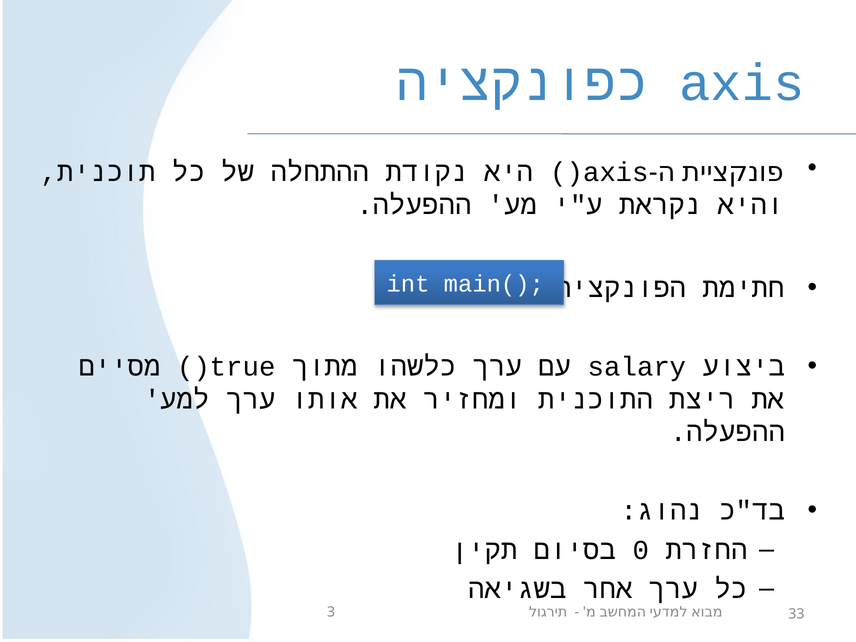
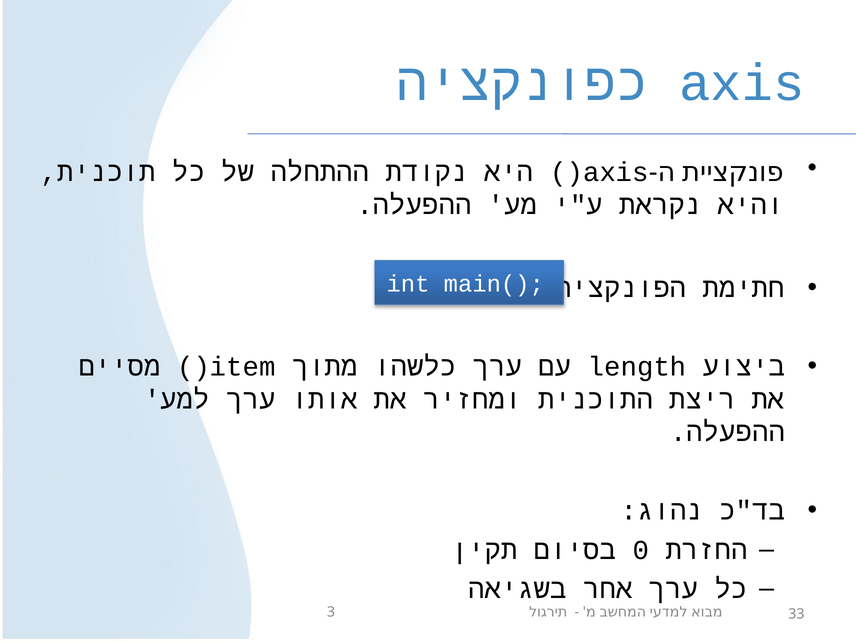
true: true -> item
salary: salary -> length
